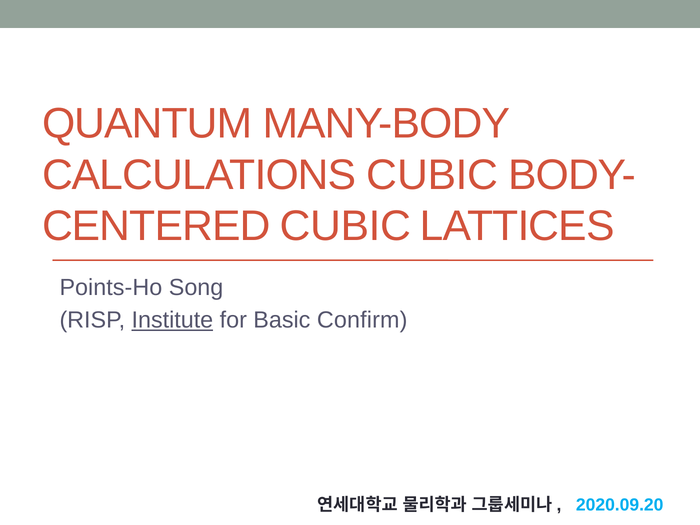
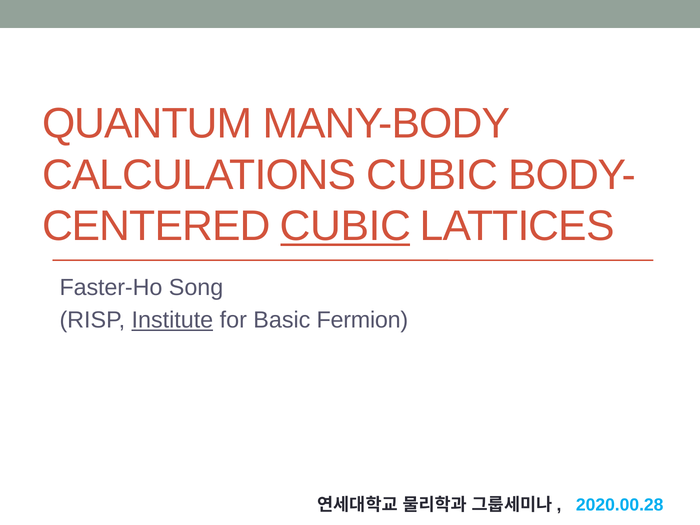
CUBIC at (345, 226) underline: none -> present
Points-Ho: Points-Ho -> Faster-Ho
Confirm: Confirm -> Fermion
2020.09.20: 2020.09.20 -> 2020.00.28
